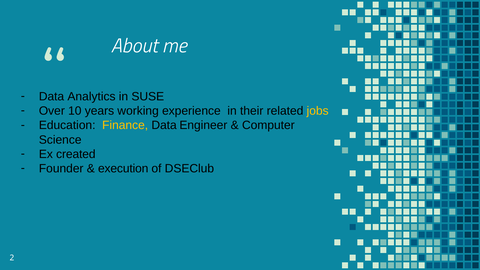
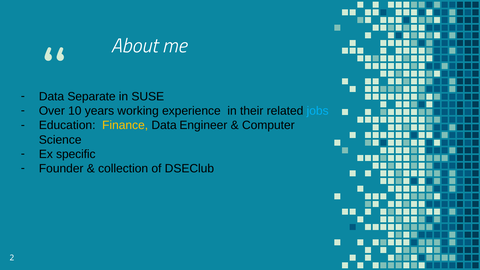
Analytics: Analytics -> Separate
jobs colour: yellow -> light blue
created: created -> specific
execution: execution -> collection
